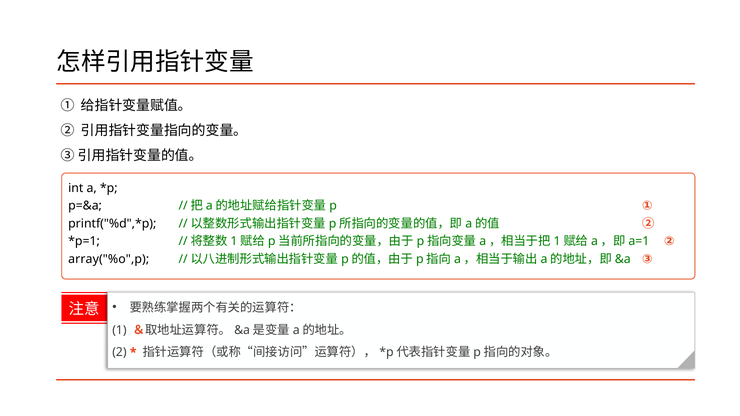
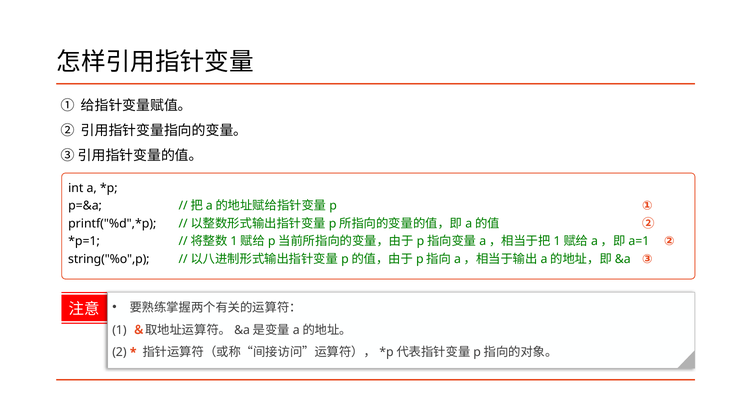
array("%o",p: array("%o",p -> string("%o",p
